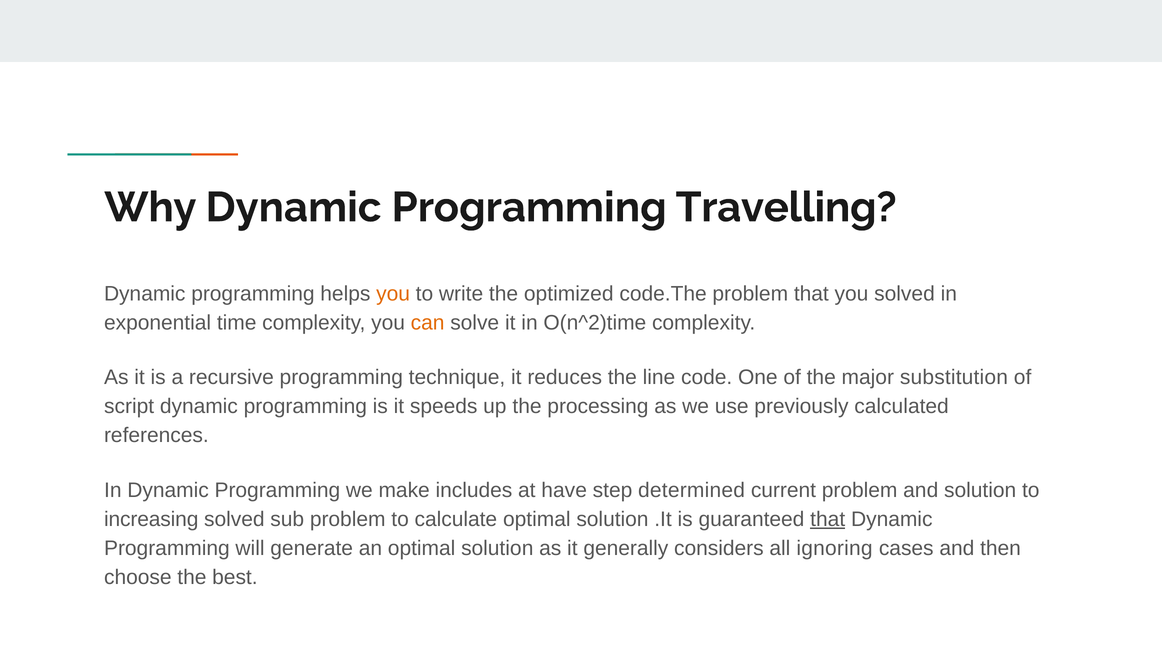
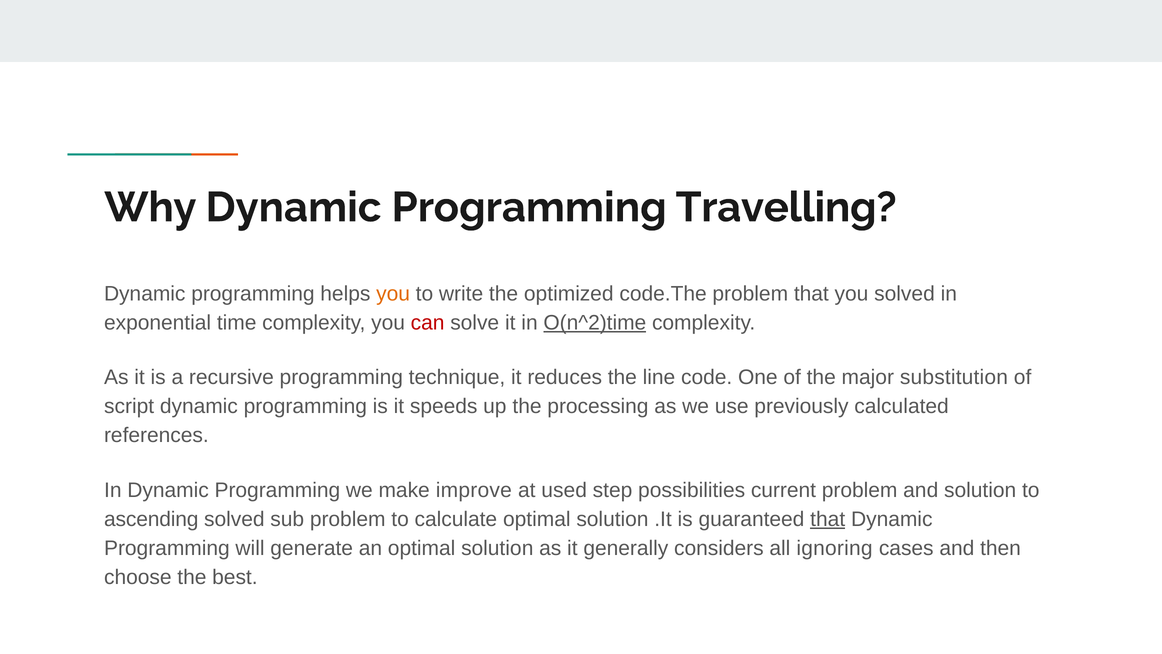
can colour: orange -> red
O(n^2)time underline: none -> present
includes: includes -> improve
have: have -> used
determined: determined -> possibilities
increasing: increasing -> ascending
